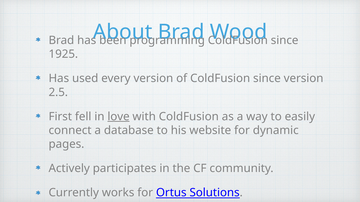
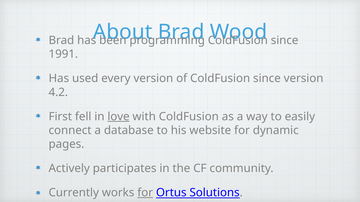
1925: 1925 -> 1991
2.5: 2.5 -> 4.2
for at (145, 193) underline: none -> present
